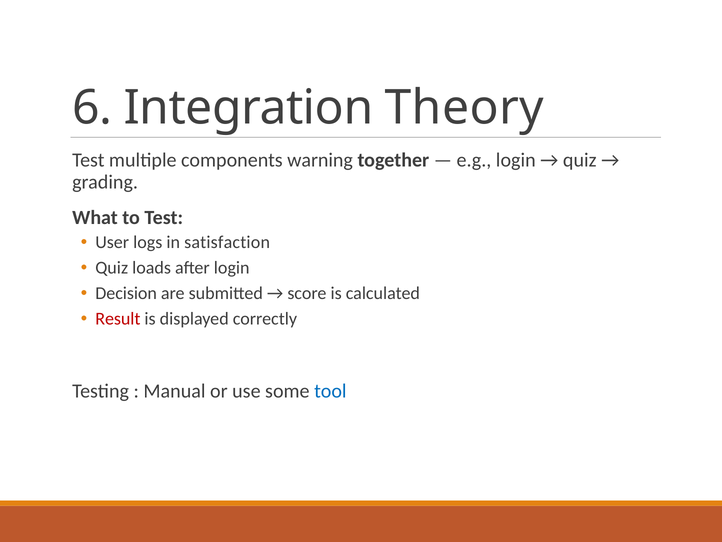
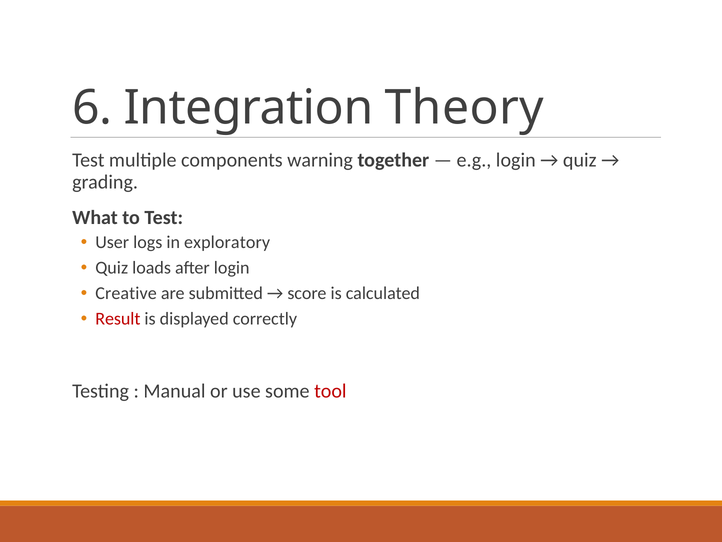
satisfaction: satisfaction -> exploratory
Decision: Decision -> Creative
tool colour: blue -> red
